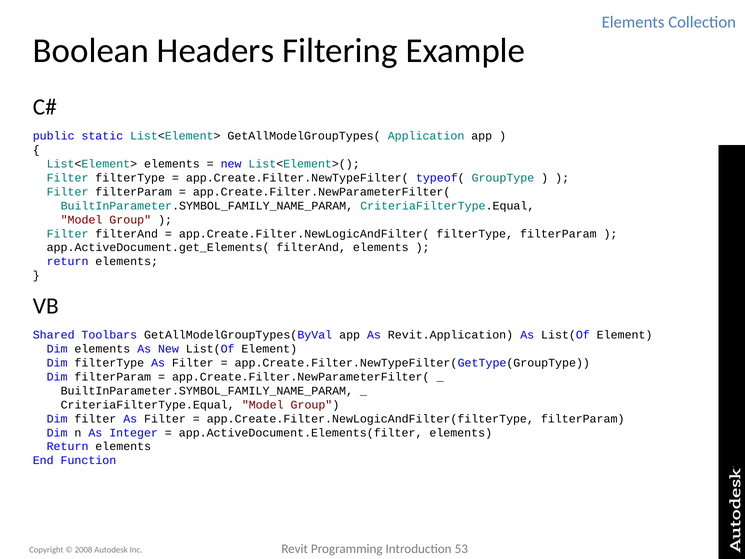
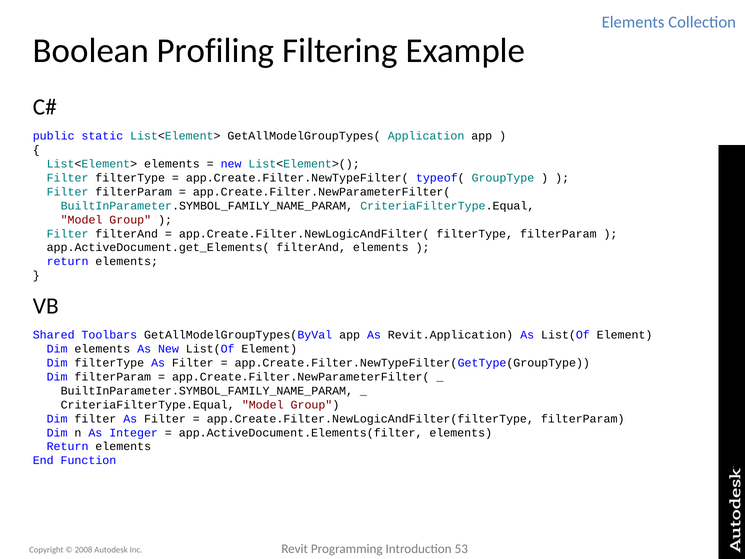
Headers: Headers -> Profiling
